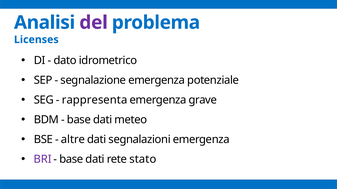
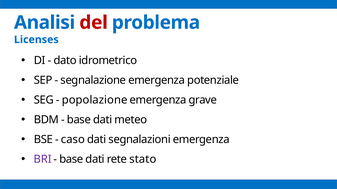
del colour: purple -> red
rappresenta: rappresenta -> popolazione
altre: altre -> caso
